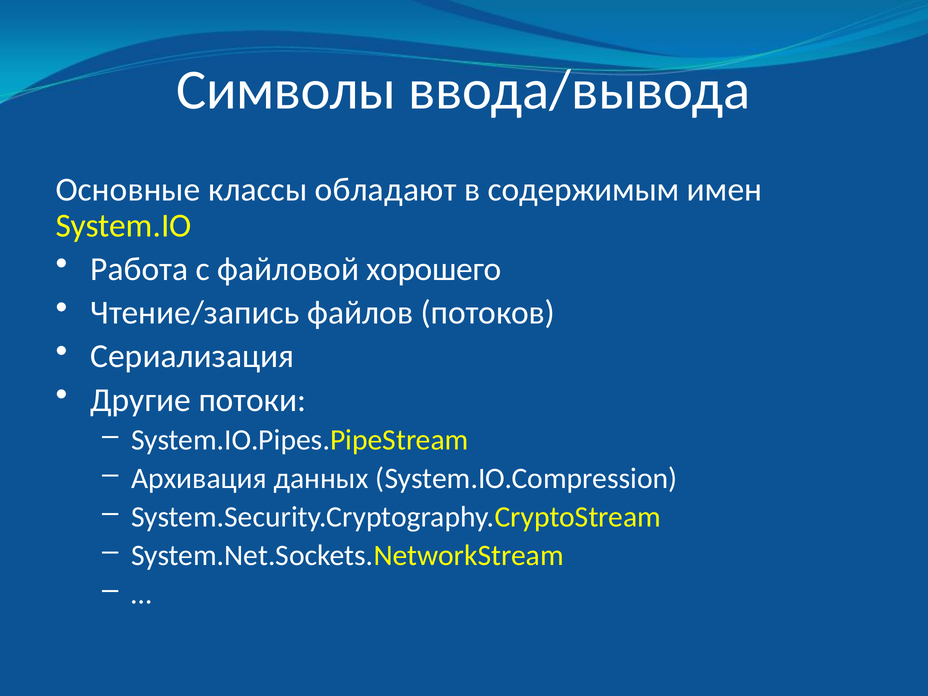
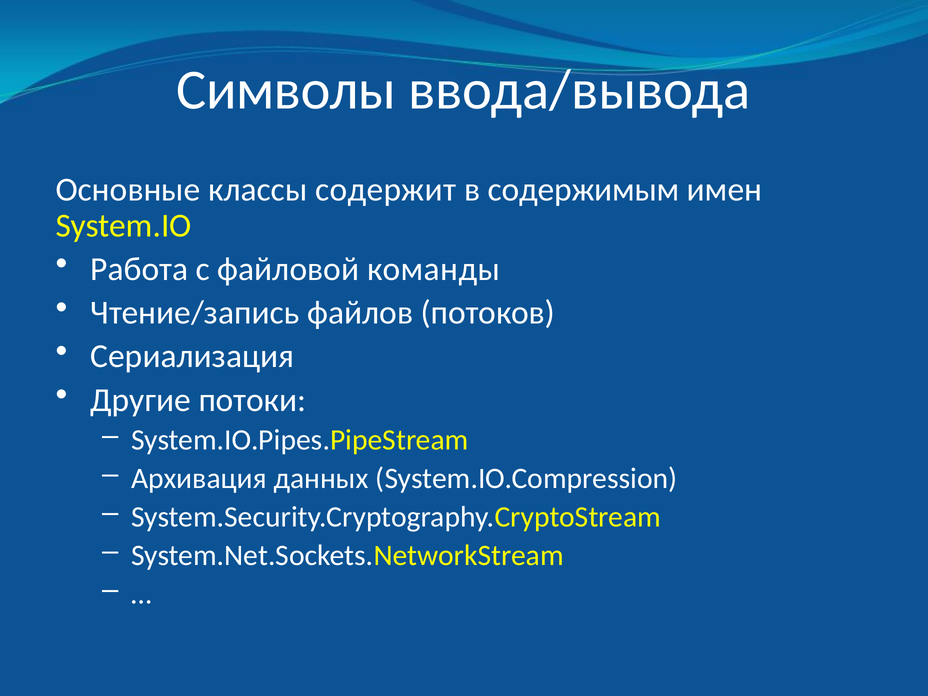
обладают: обладают -> содержит
хорошего: хорошего -> команды
